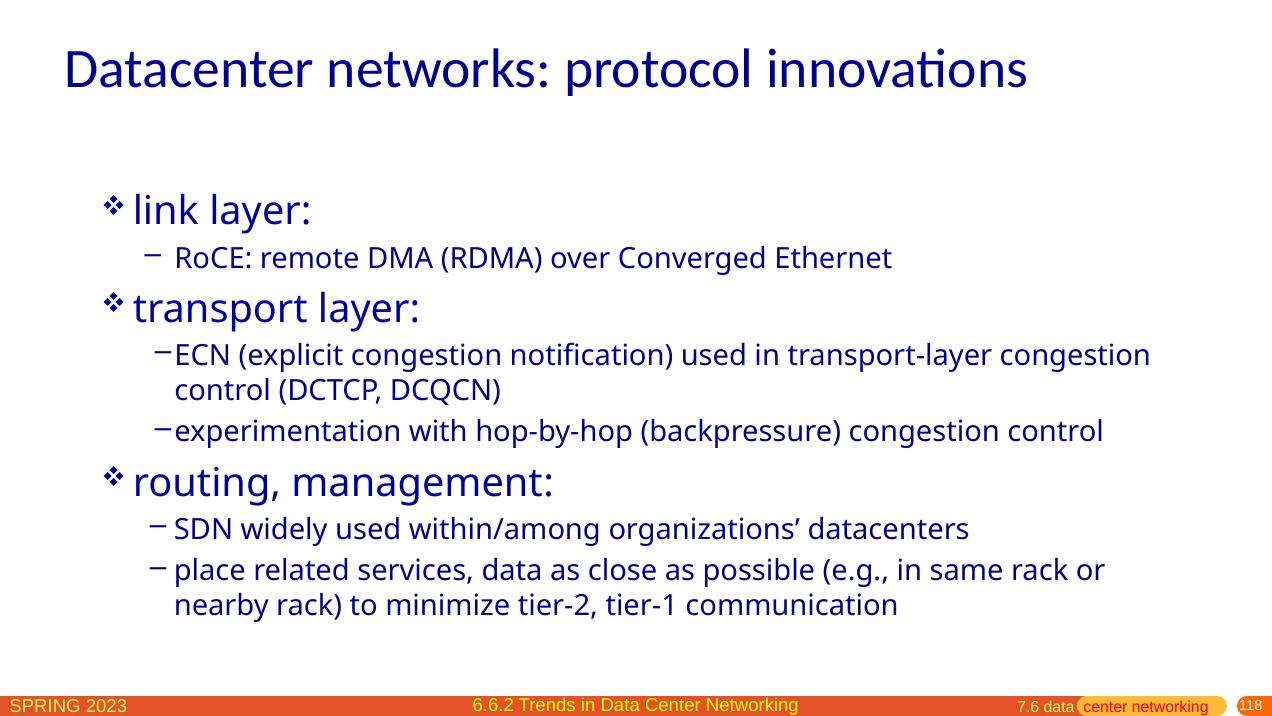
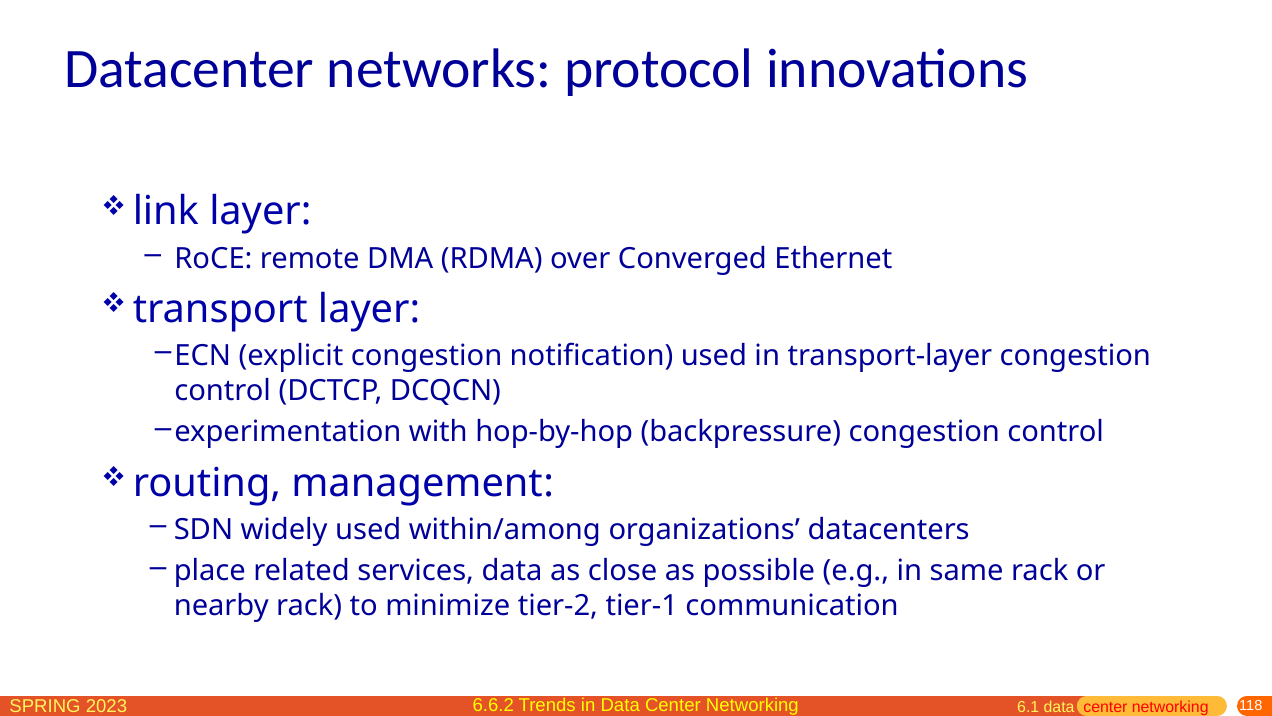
7.6: 7.6 -> 6.1
